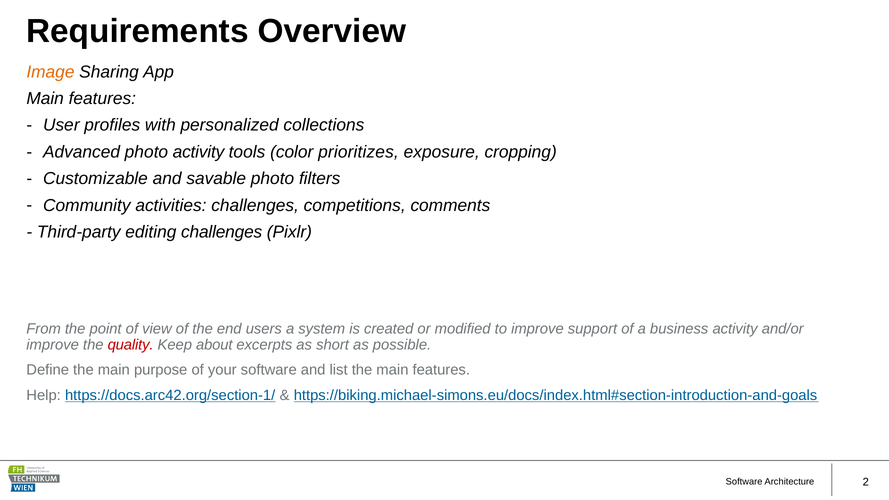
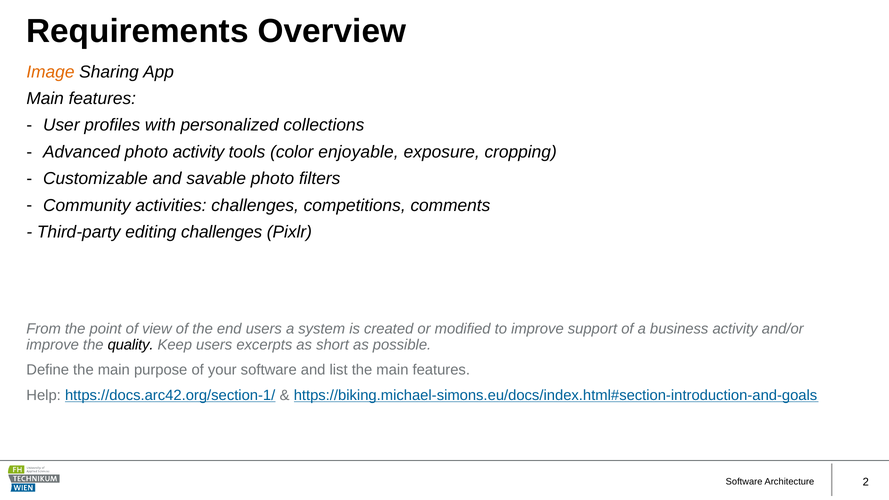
prioritizes: prioritizes -> enjoyable
quality colour: red -> black
Keep about: about -> users
